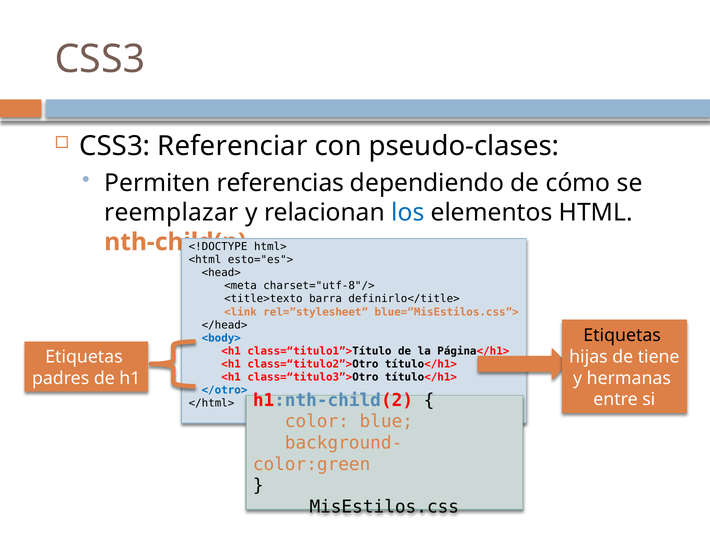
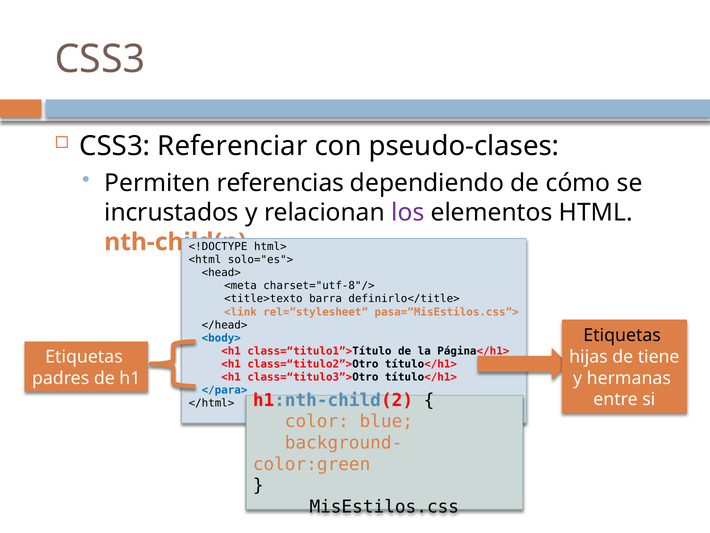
reemplazar: reemplazar -> incrustados
los colour: blue -> purple
esto="es">: esto="es"> -> solo="es">
blue=”MisEstilos.css”>: blue=”MisEstilos.css”> -> pasa=”MisEstilos.css”>
</otro>: </otro> -> </para>
